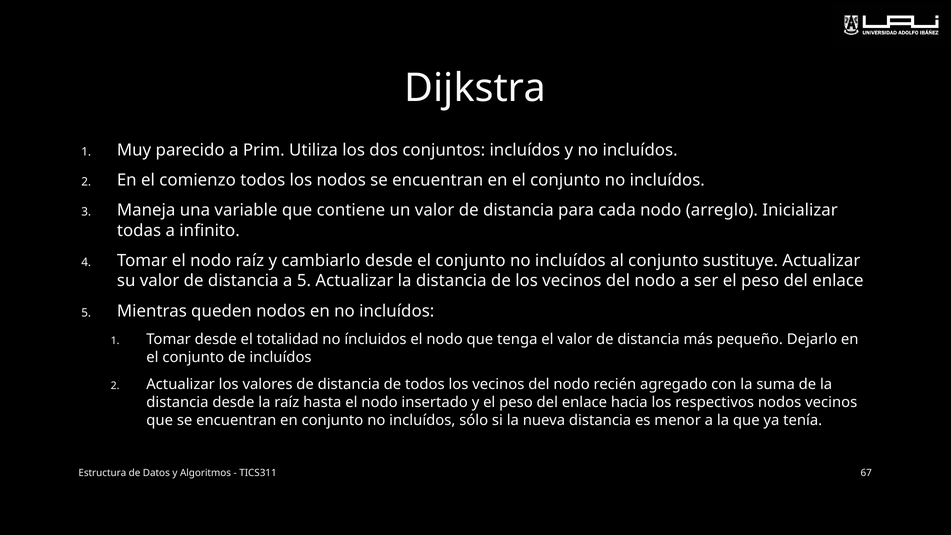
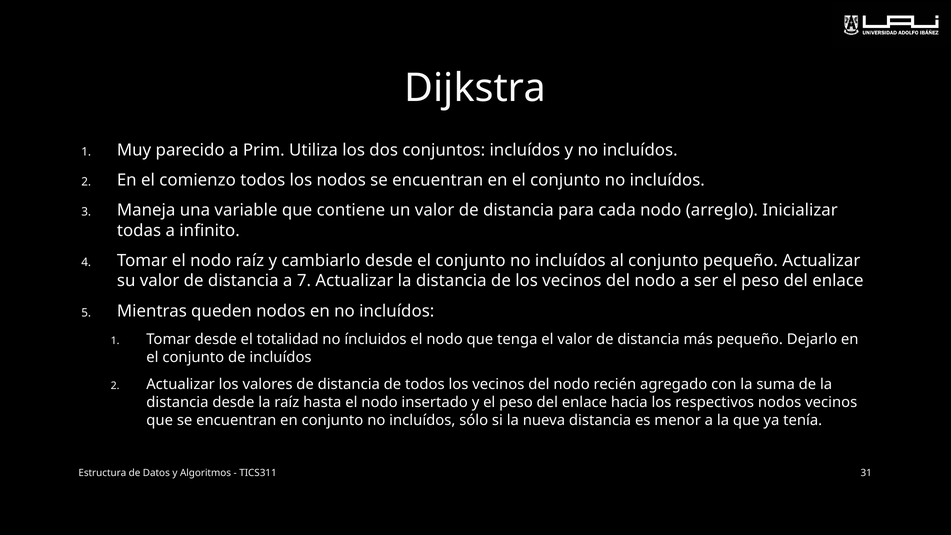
conjunto sustituye: sustituye -> pequeño
a 5: 5 -> 7
67: 67 -> 31
